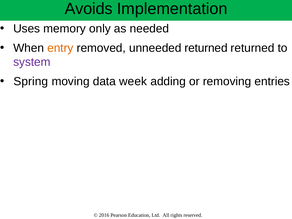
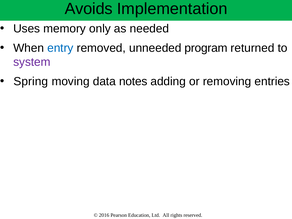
entry colour: orange -> blue
unneeded returned: returned -> program
week: week -> notes
